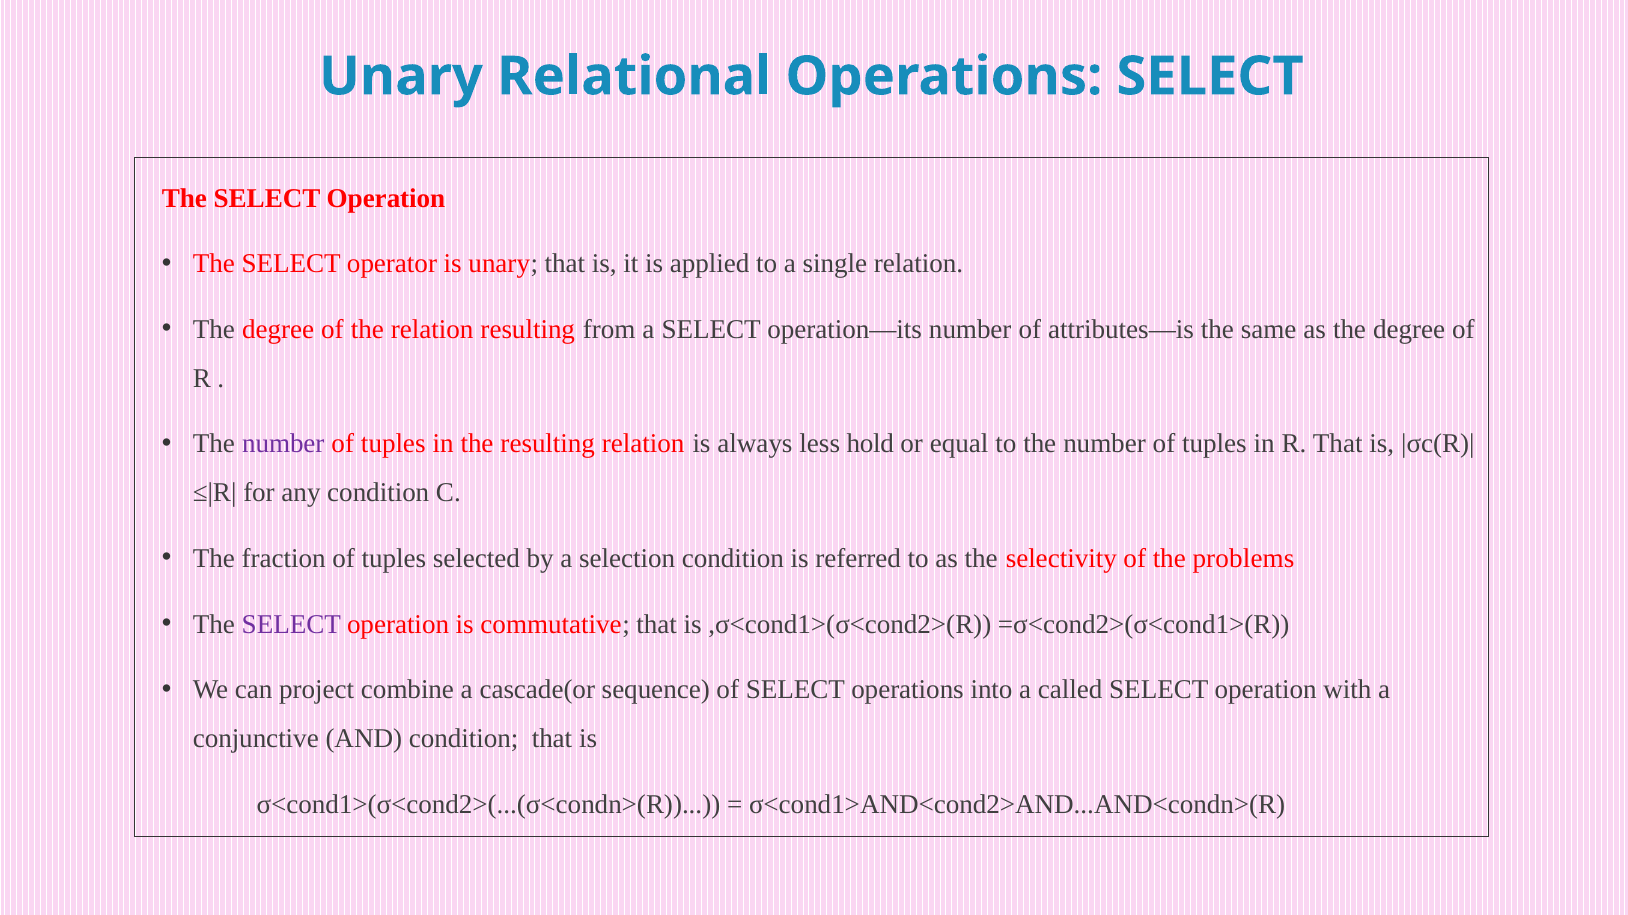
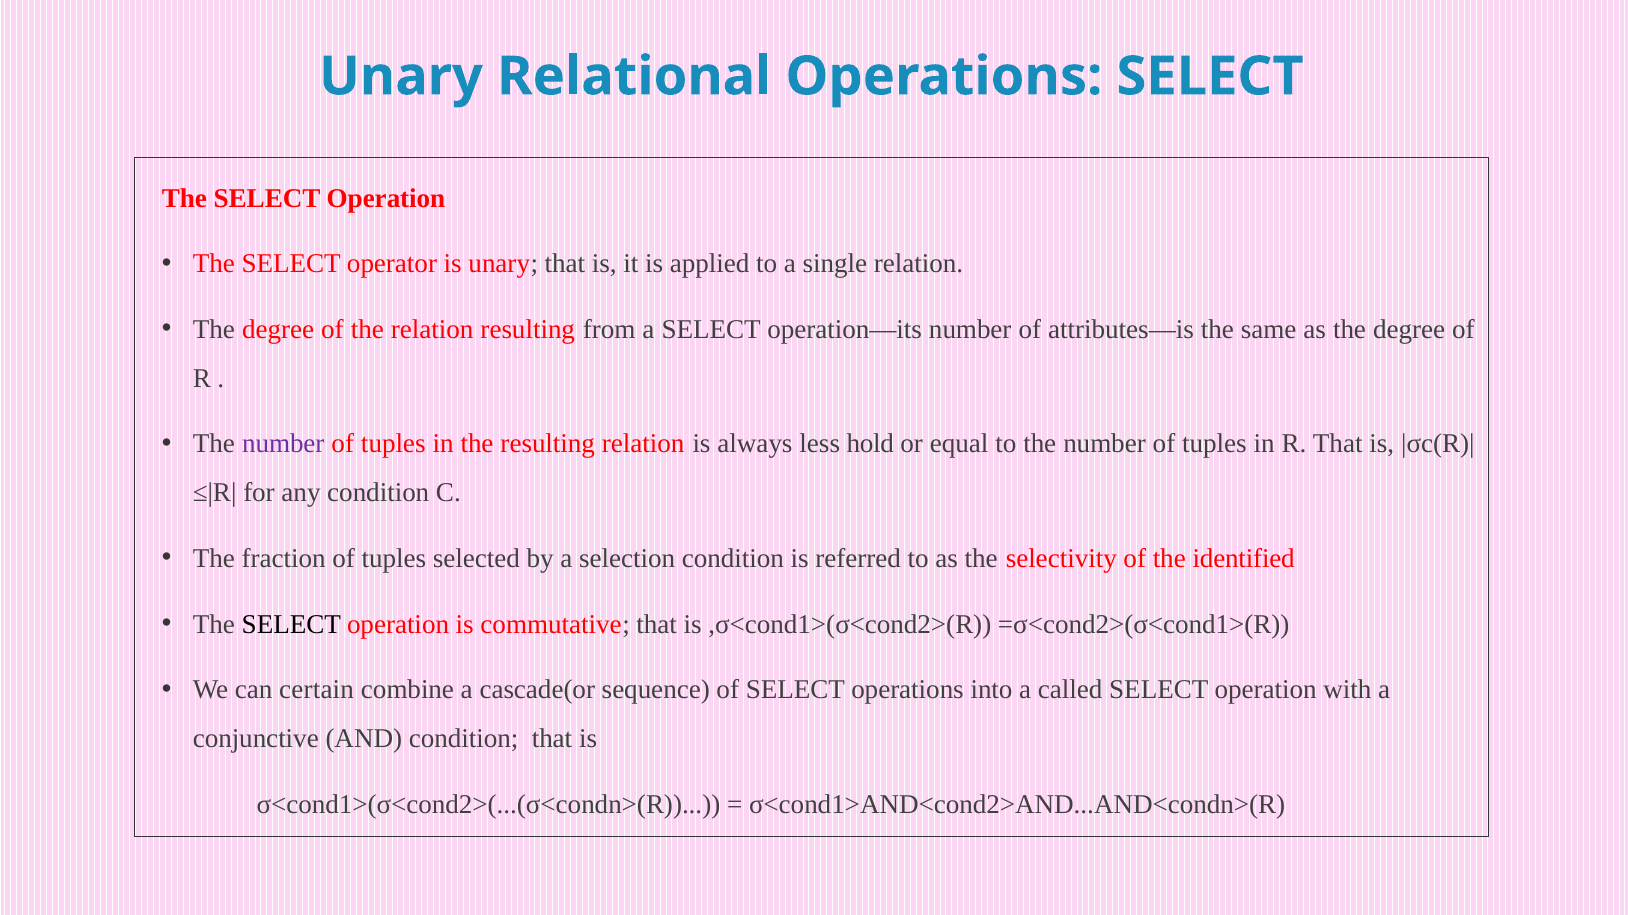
problems: problems -> identified
SELECT at (291, 625) colour: purple -> black
project: project -> certain
